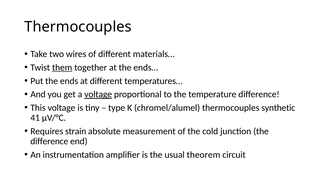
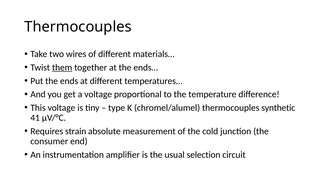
voltage at (98, 94) underline: present -> none
difference at (49, 141): difference -> consumer
theorem: theorem -> selection
